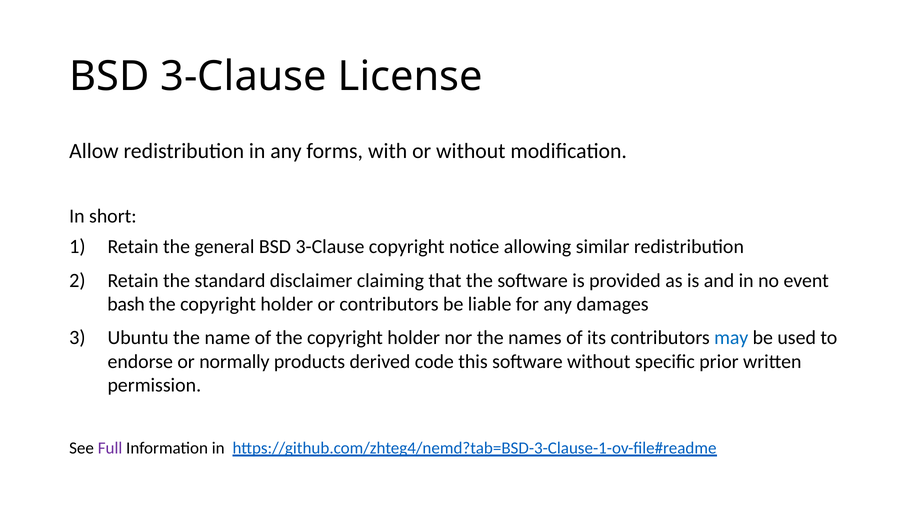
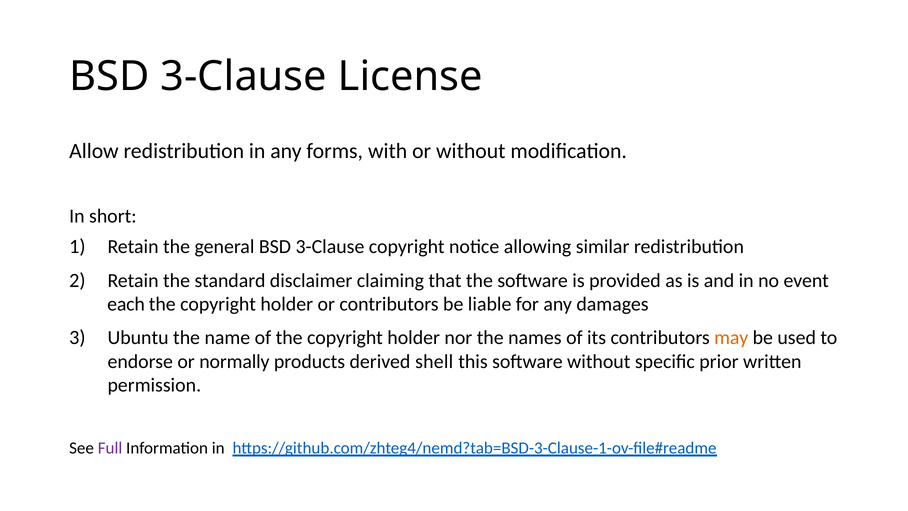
bash: bash -> each
may colour: blue -> orange
code: code -> shell
